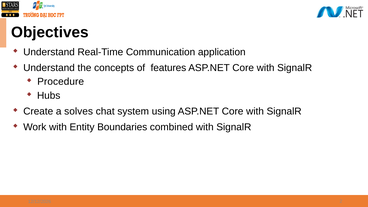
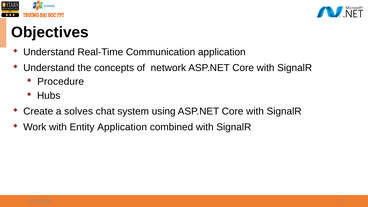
features: features -> network
Entity Boundaries: Boundaries -> Application
